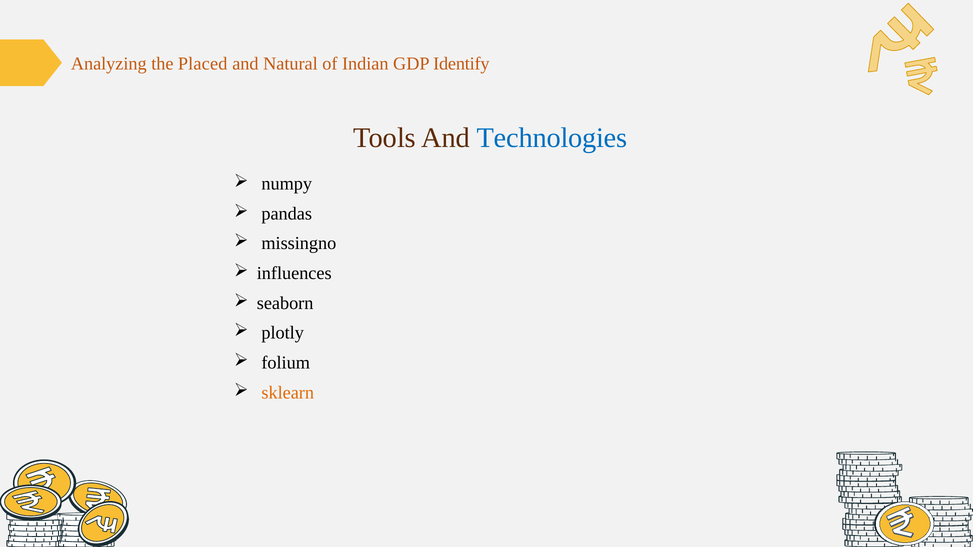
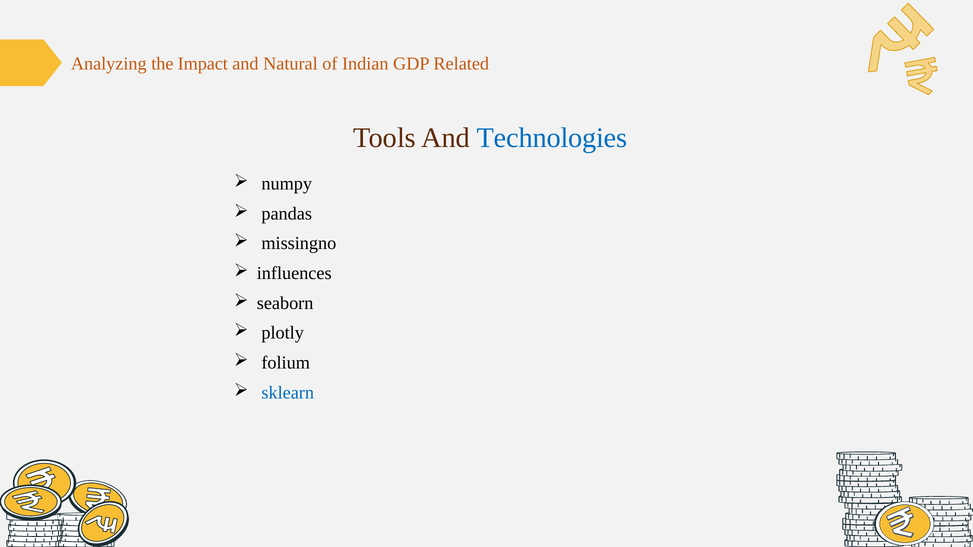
Placed: Placed -> Impact
Identify: Identify -> Related
sklearn colour: orange -> blue
